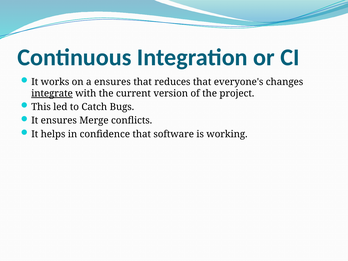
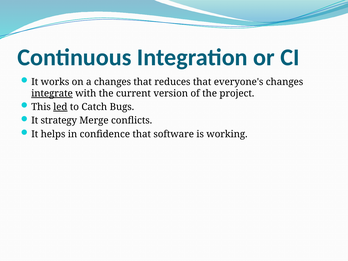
a ensures: ensures -> changes
led underline: none -> present
It ensures: ensures -> strategy
